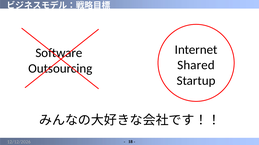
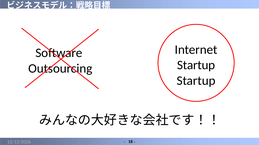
Shared at (196, 65): Shared -> Startup
